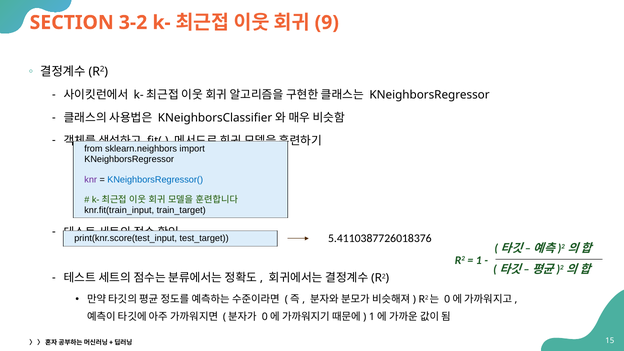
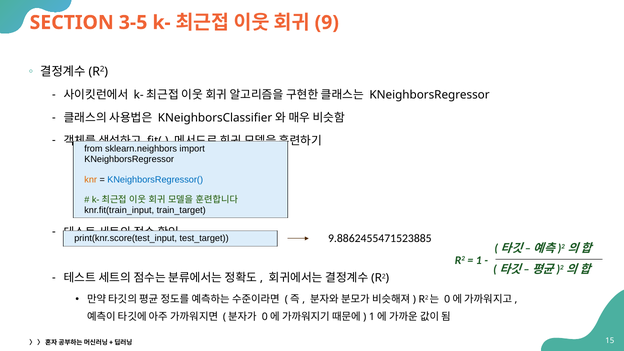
3-2: 3-2 -> 3-5
knr colour: purple -> orange
5.4110387726018376: 5.4110387726018376 -> 9.8862455471523885
